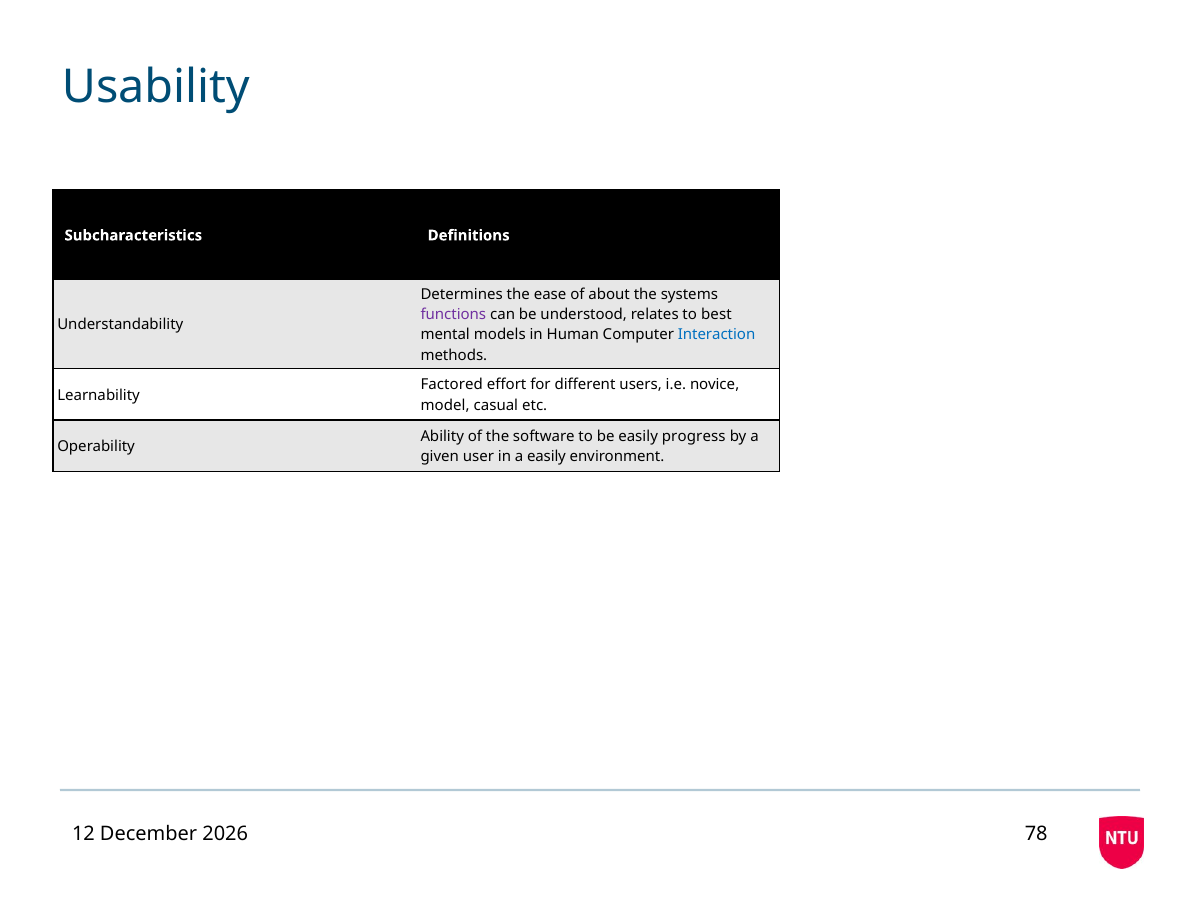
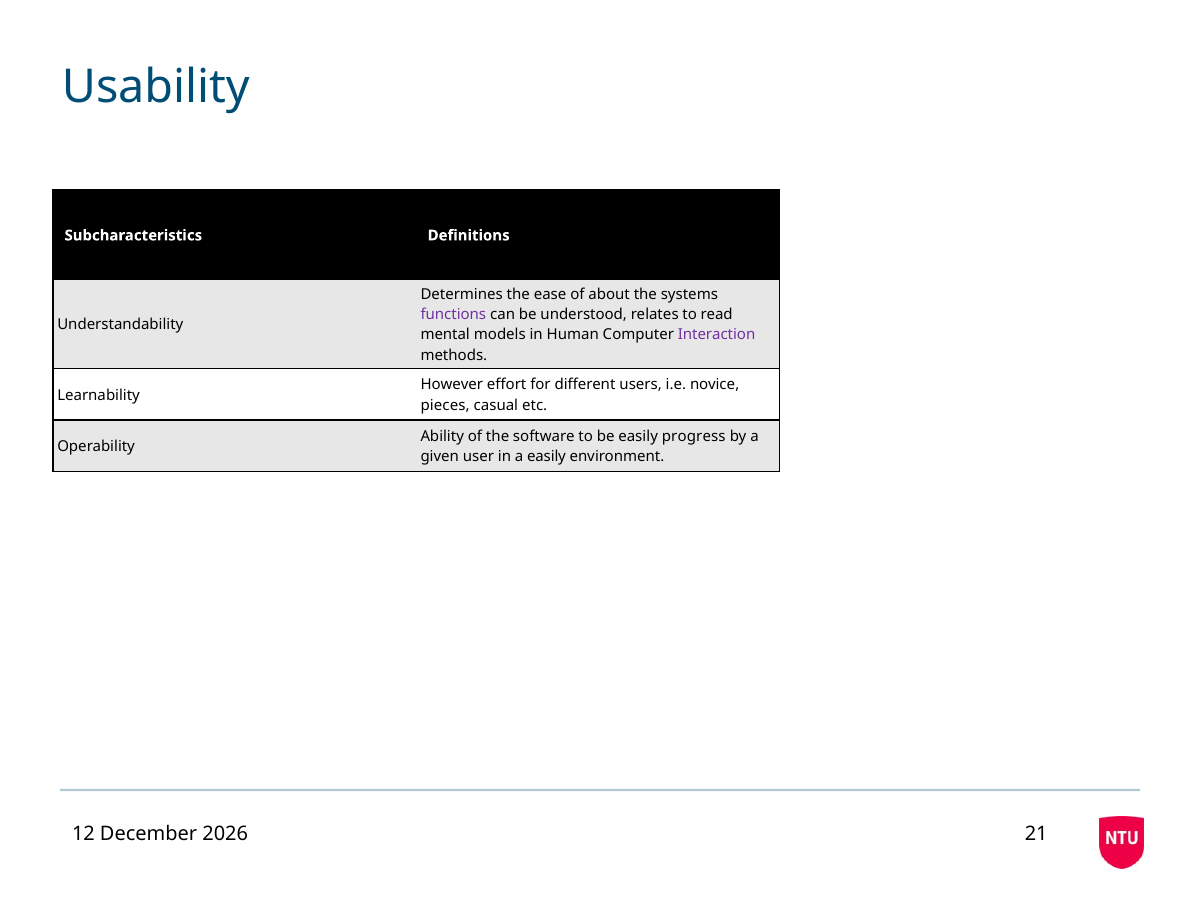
best: best -> read
Interaction colour: blue -> purple
Factored: Factored -> However
model: model -> pieces
78: 78 -> 21
